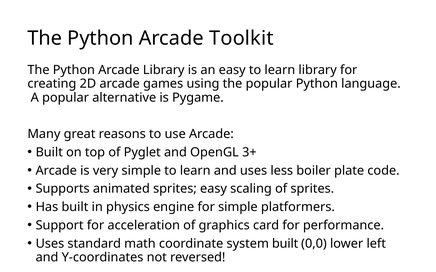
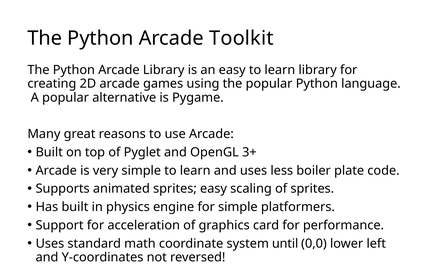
system built: built -> until
